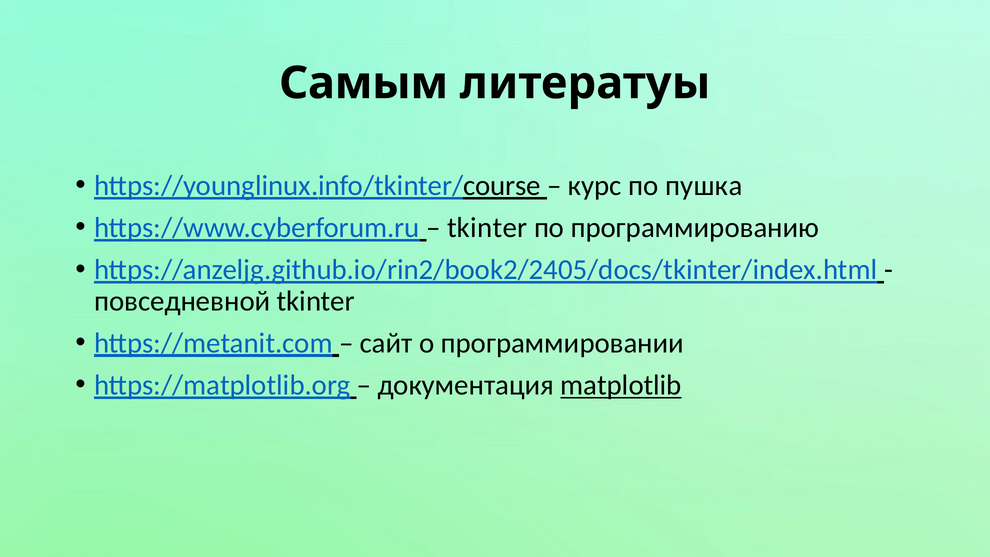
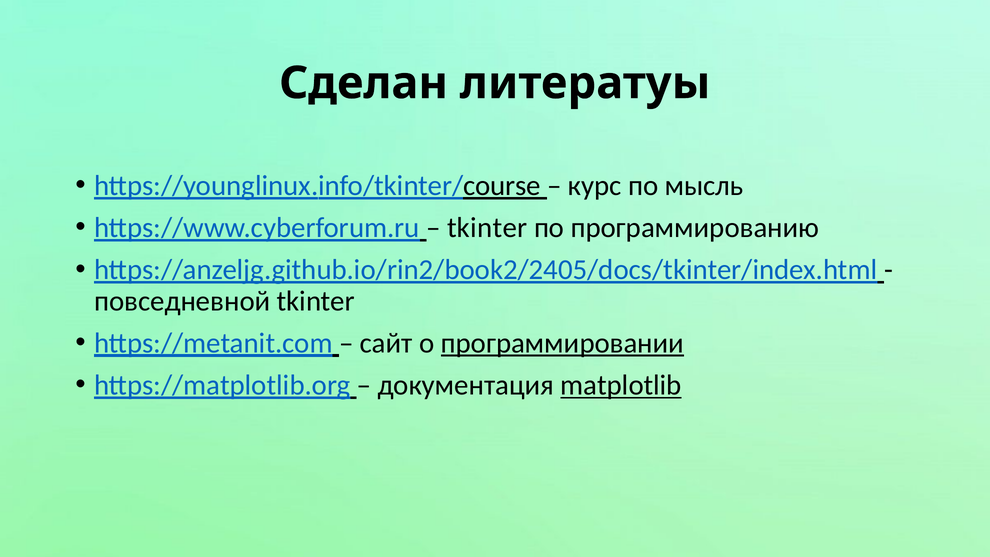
Самым: Самым -> Сделан
пушка: пушка -> мысль
программировании underline: none -> present
